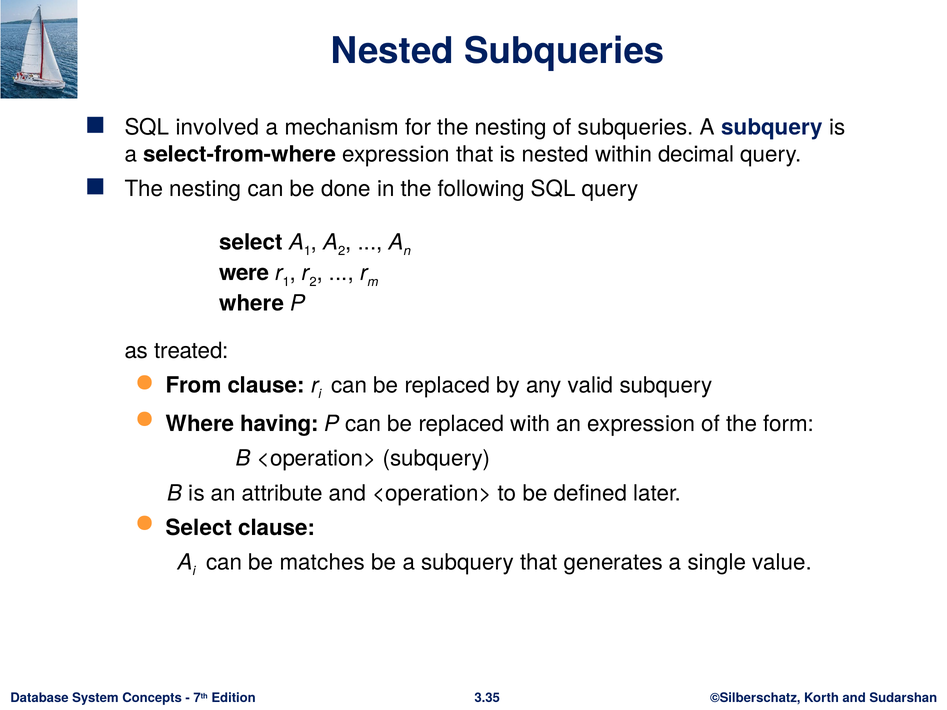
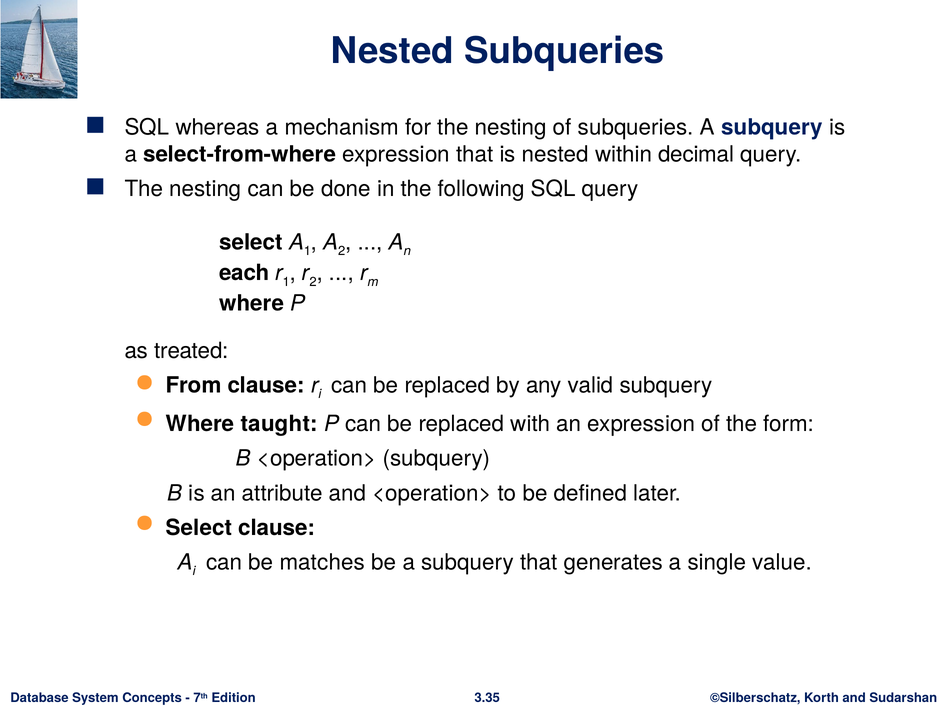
involved: involved -> whereas
were: were -> each
having: having -> taught
